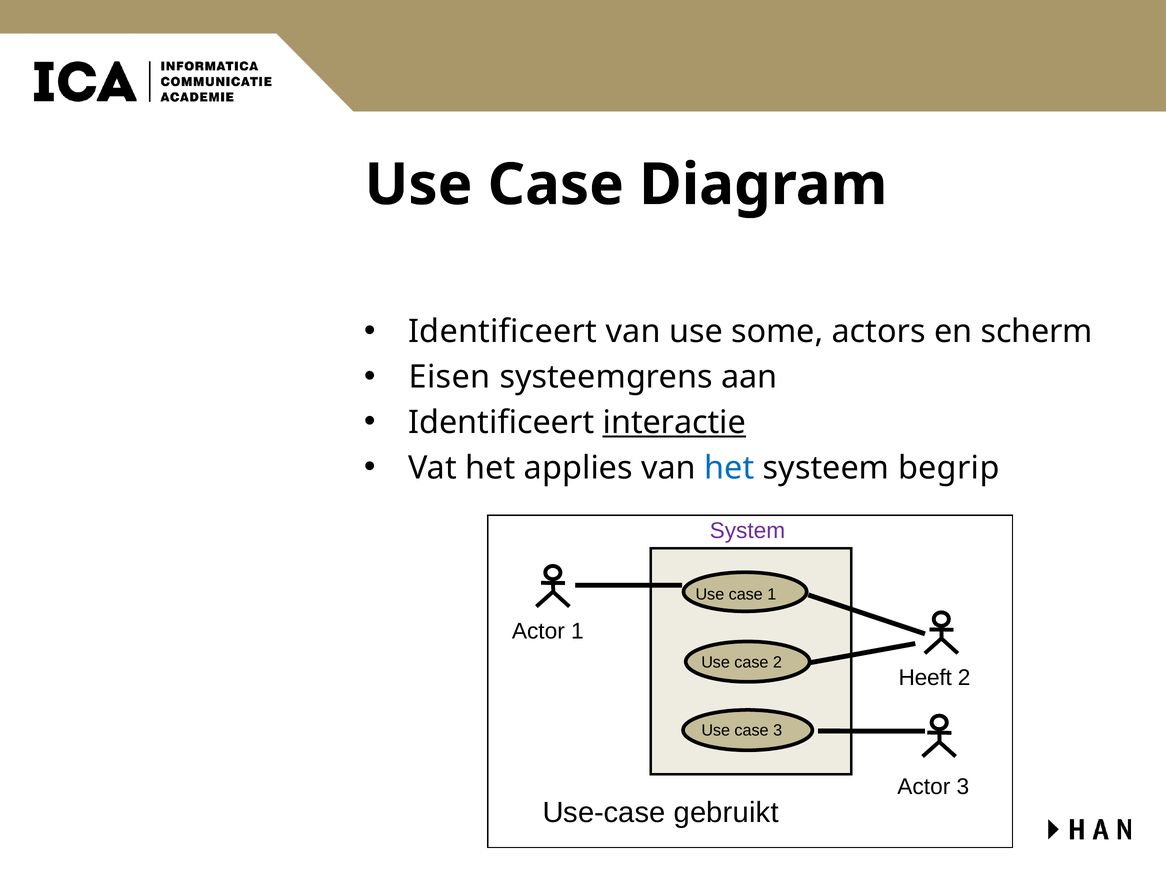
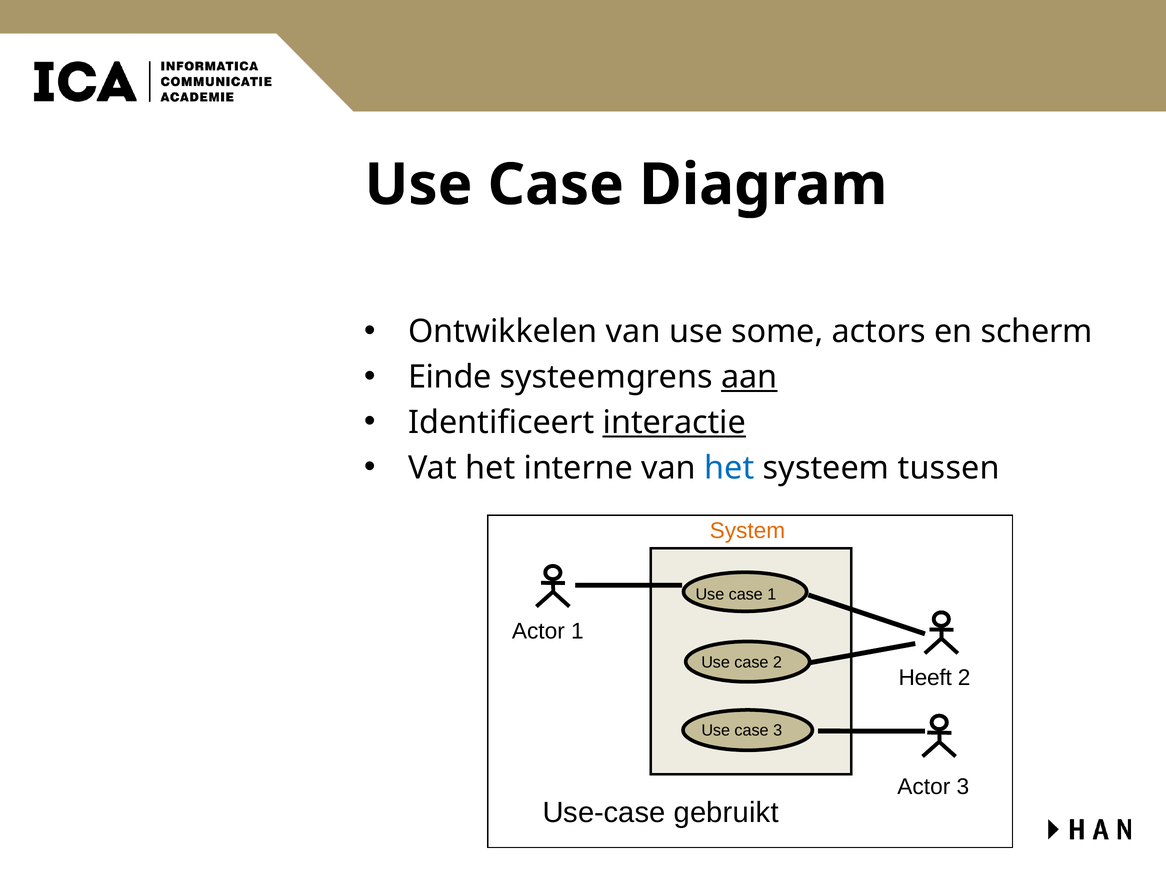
Identificeert at (503, 332): Identificeert -> Ontwikkelen
Eisen: Eisen -> Einde
aan underline: none -> present
applies: applies -> interne
begrip: begrip -> tussen
System colour: purple -> orange
